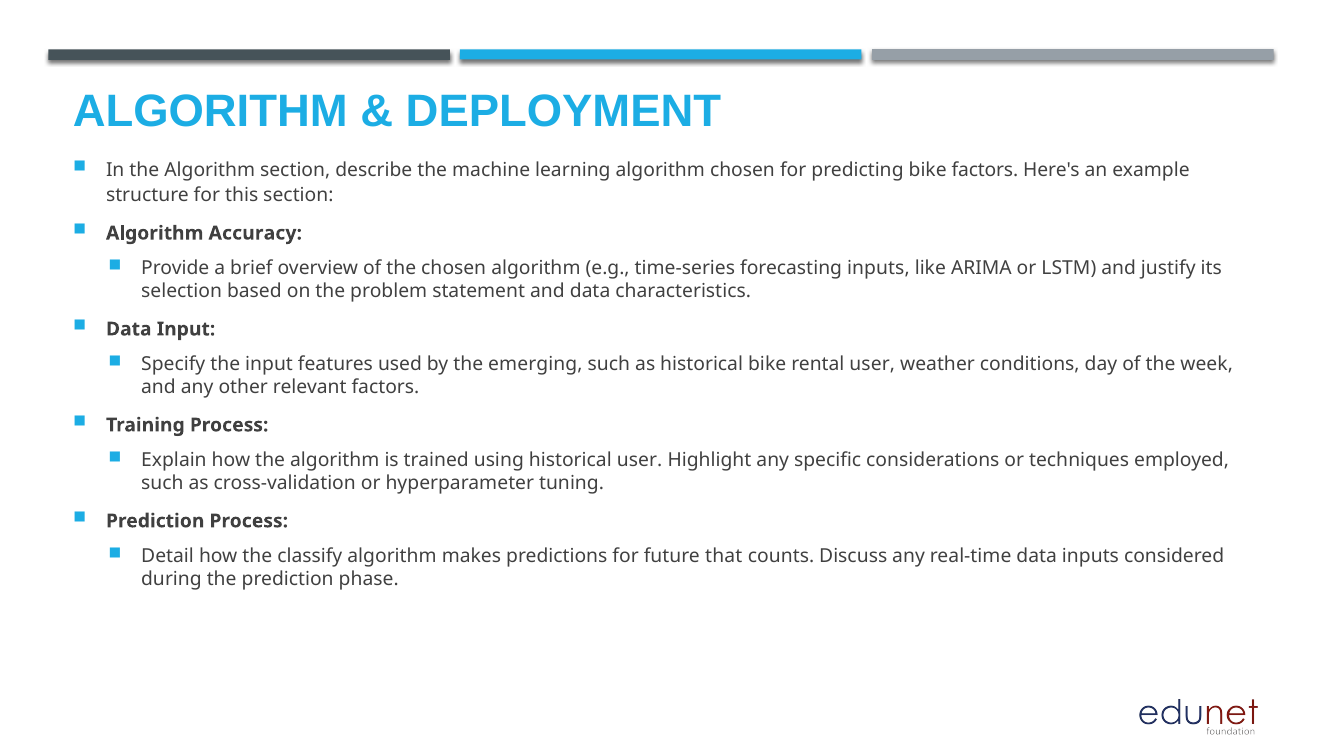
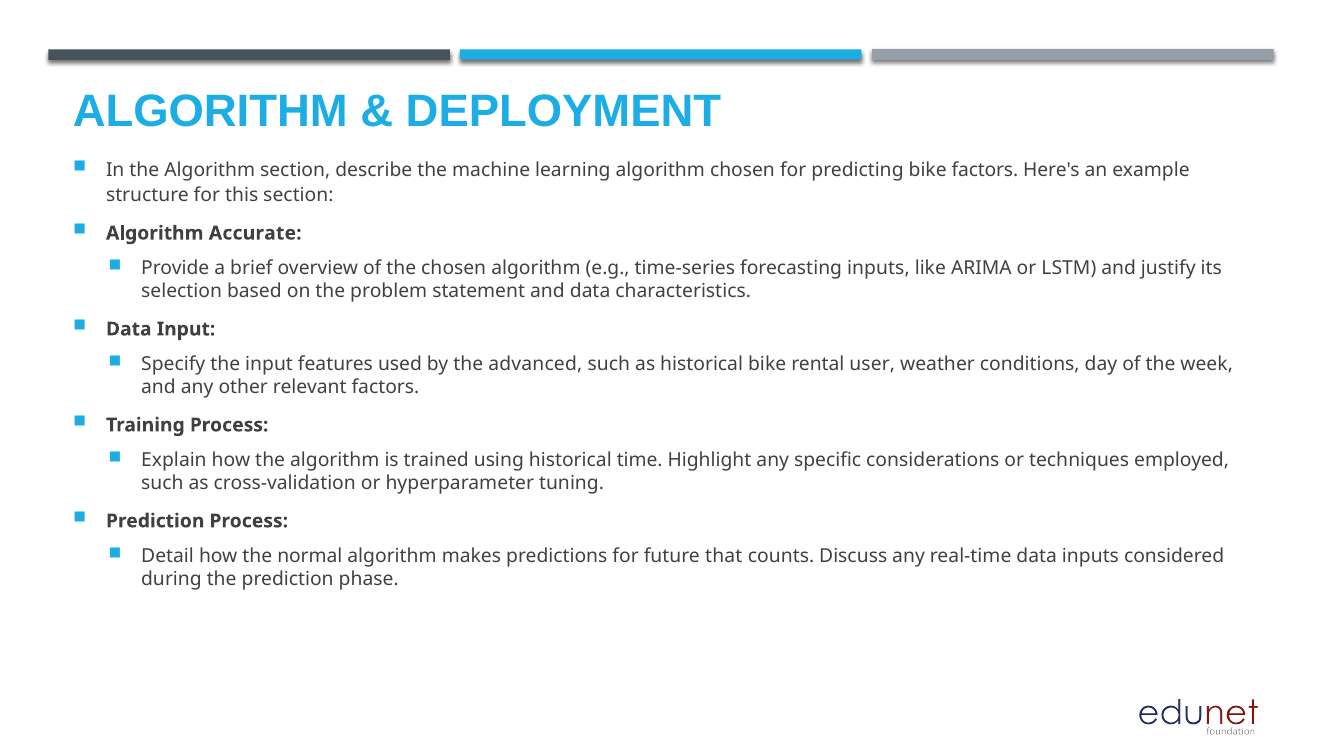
Accuracy: Accuracy -> Accurate
emerging: emerging -> advanced
historical user: user -> time
classify: classify -> normal
